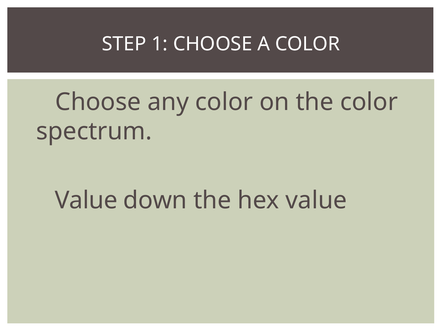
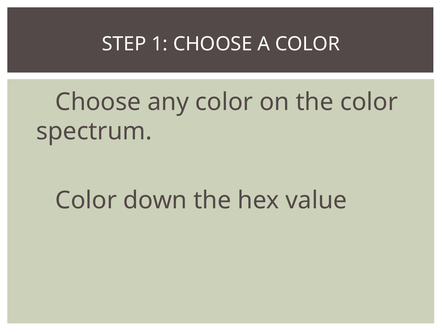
Value at (86, 200): Value -> Color
